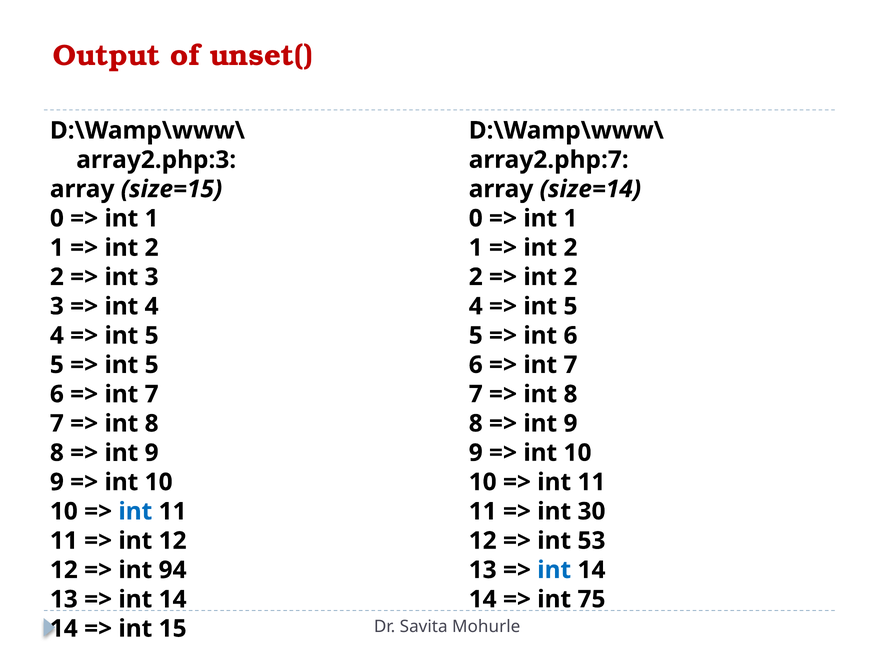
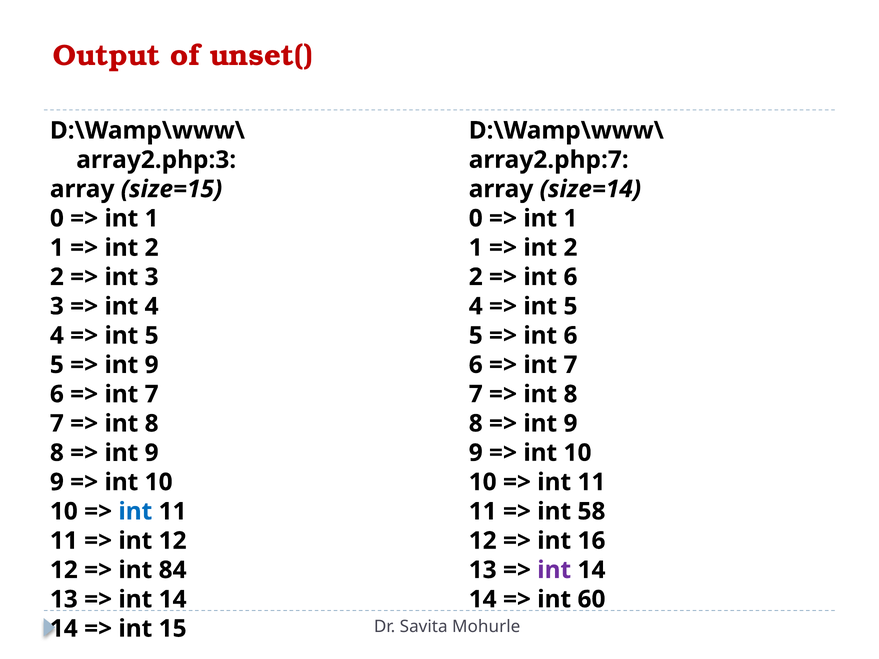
2 at (571, 277): 2 -> 6
5 at (152, 365): 5 -> 9
30: 30 -> 58
53: 53 -> 16
int at (554, 570) colour: blue -> purple
94: 94 -> 84
75: 75 -> 60
